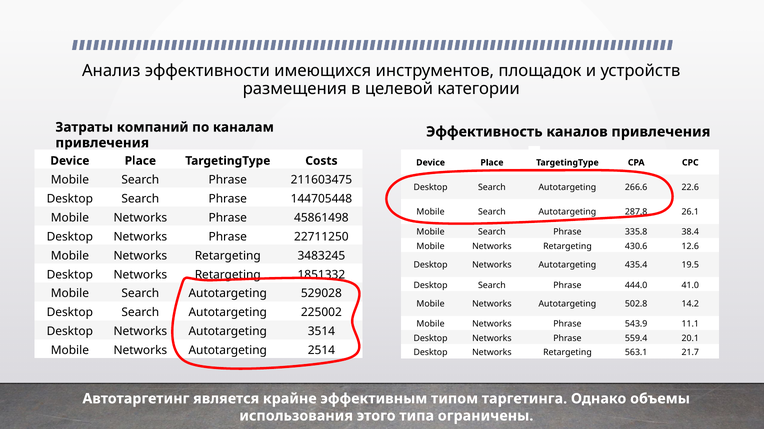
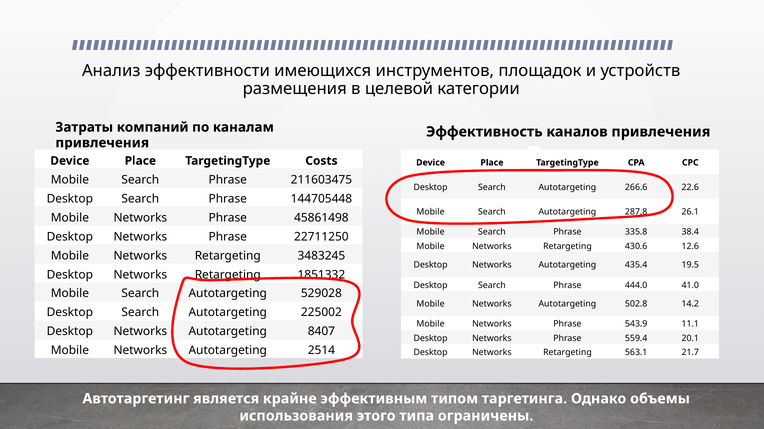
3514: 3514 -> 8407
